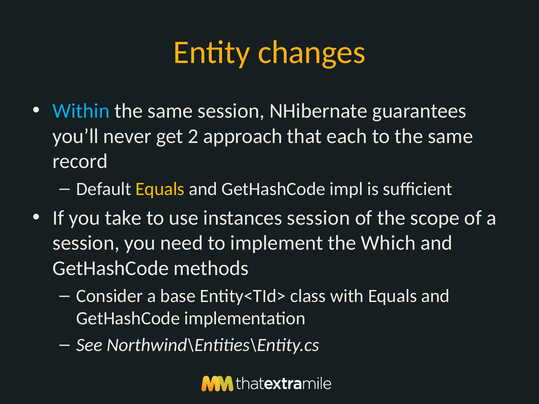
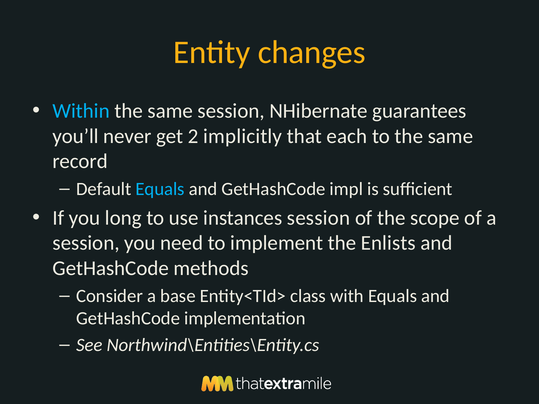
approach: approach -> implicitly
Equals at (160, 189) colour: yellow -> light blue
take: take -> long
Which: Which -> Enlists
